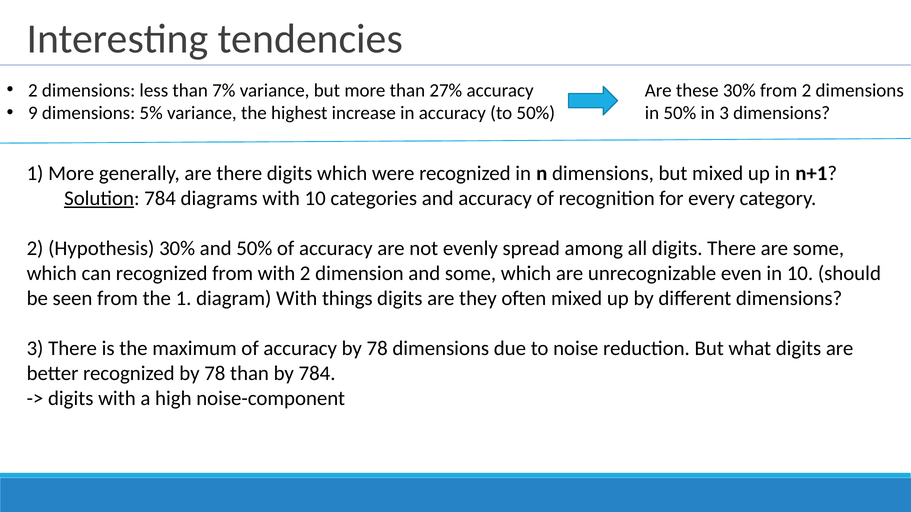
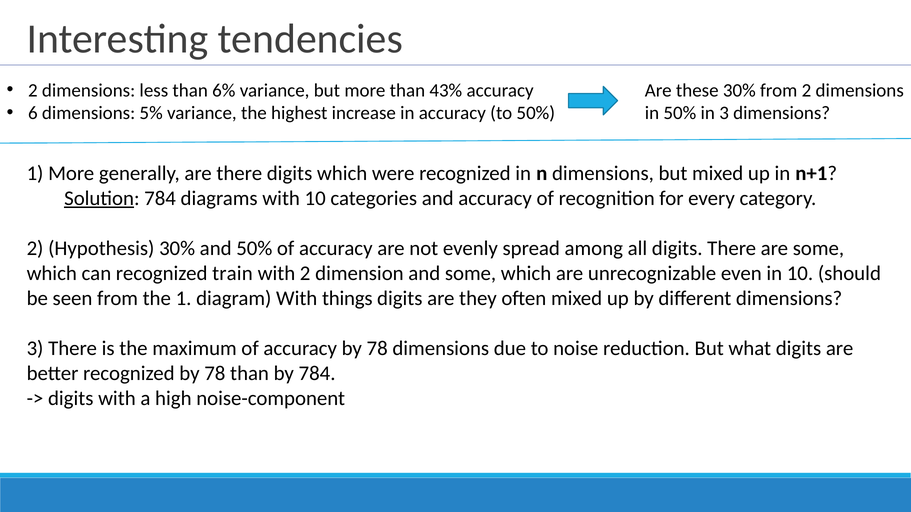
7%: 7% -> 6%
27%: 27% -> 43%
9: 9 -> 6
recognized from: from -> train
